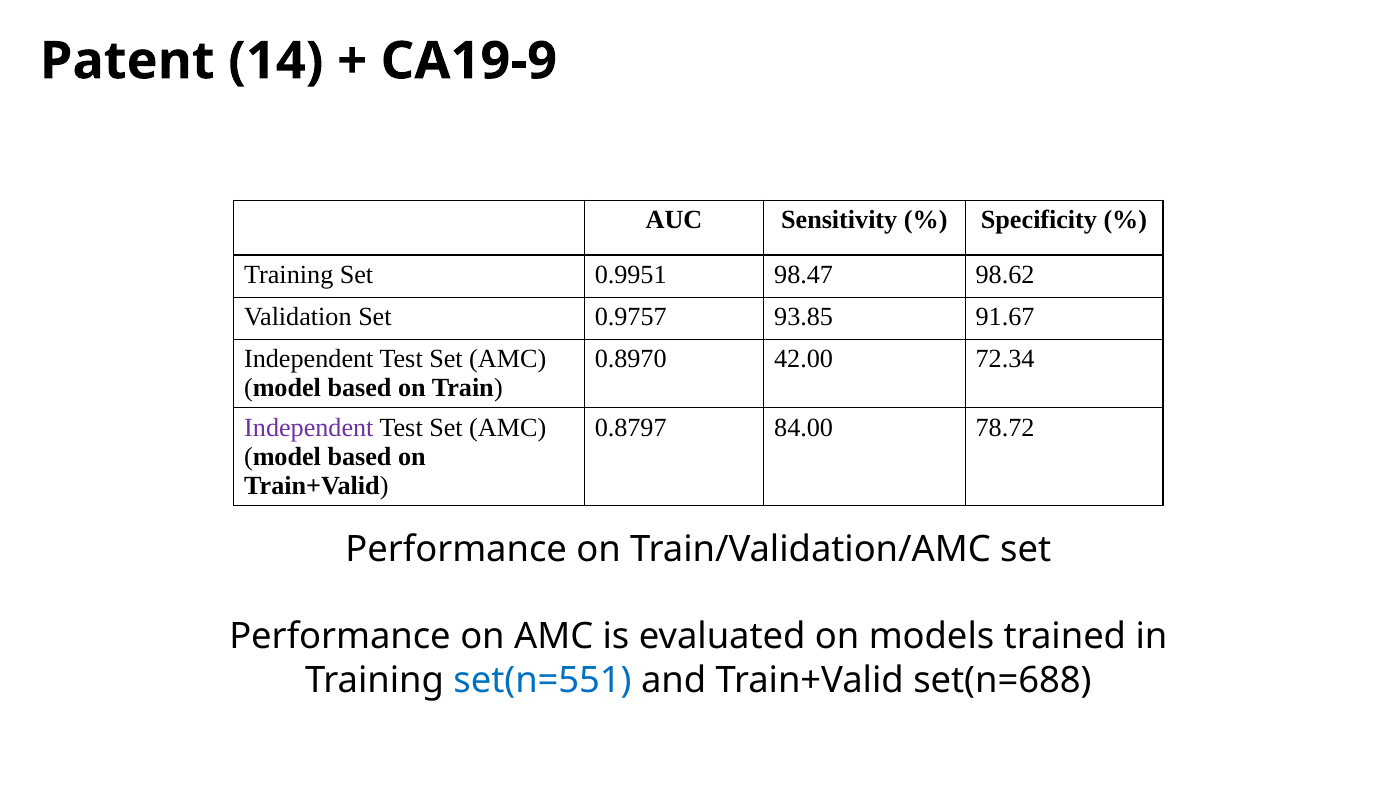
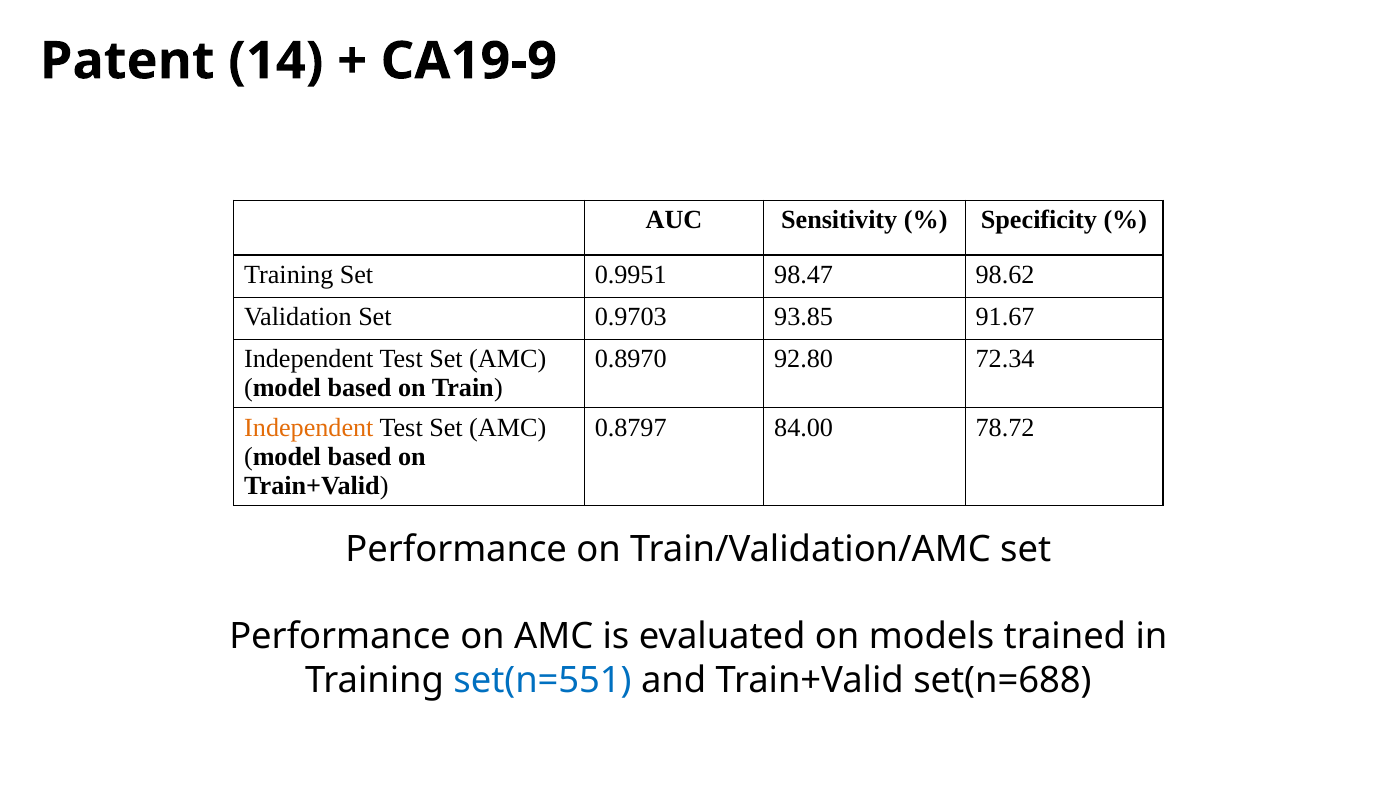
0.9757: 0.9757 -> 0.9703
42.00: 42.00 -> 92.80
Independent at (309, 428) colour: purple -> orange
